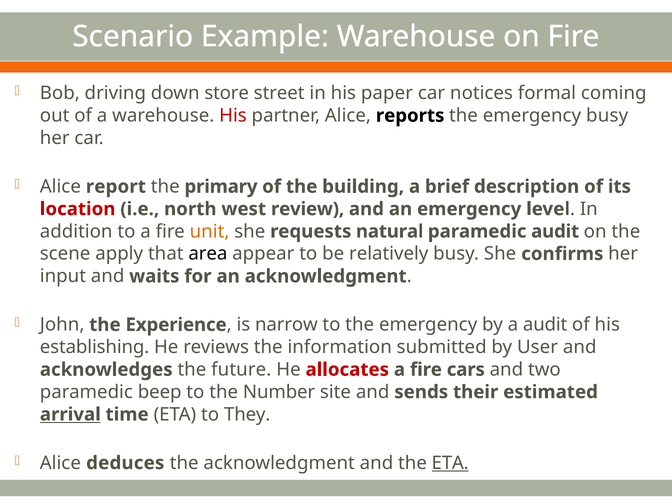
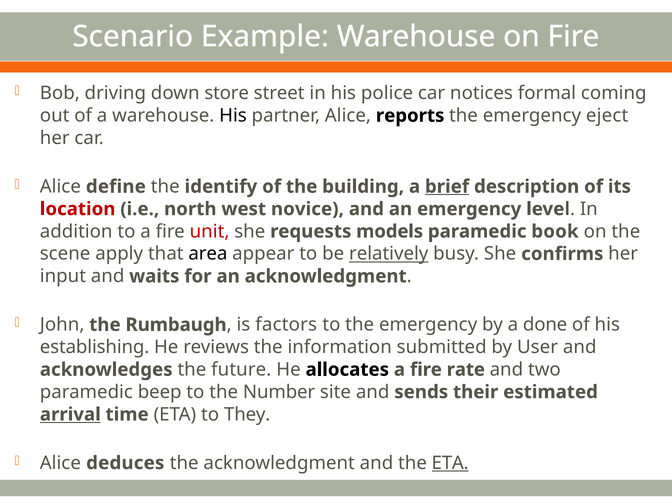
paper: paper -> police
His at (233, 116) colour: red -> black
emergency busy: busy -> eject
report: report -> define
primary: primary -> identify
brief underline: none -> present
review: review -> novice
unit colour: orange -> red
natural: natural -> models
paramedic audit: audit -> book
relatively underline: none -> present
Experience: Experience -> Rumbaugh
narrow: narrow -> factors
a audit: audit -> done
allocates colour: red -> black
cars: cars -> rate
